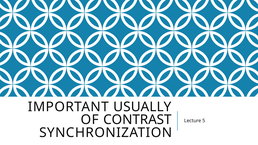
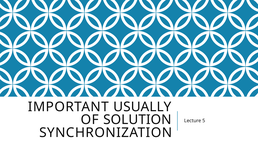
CONTRAST: CONTRAST -> SOLUTION
